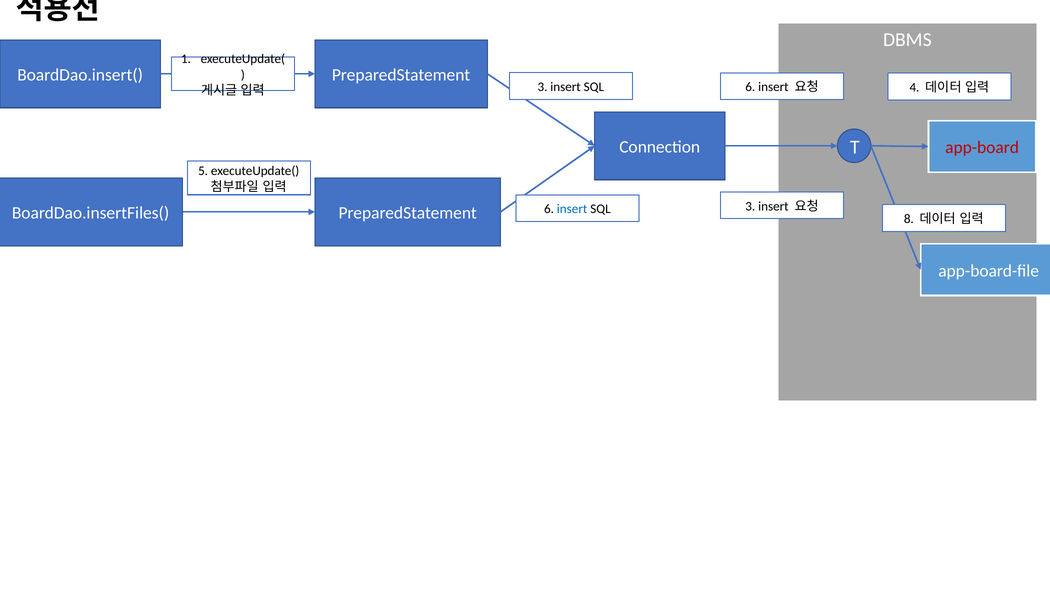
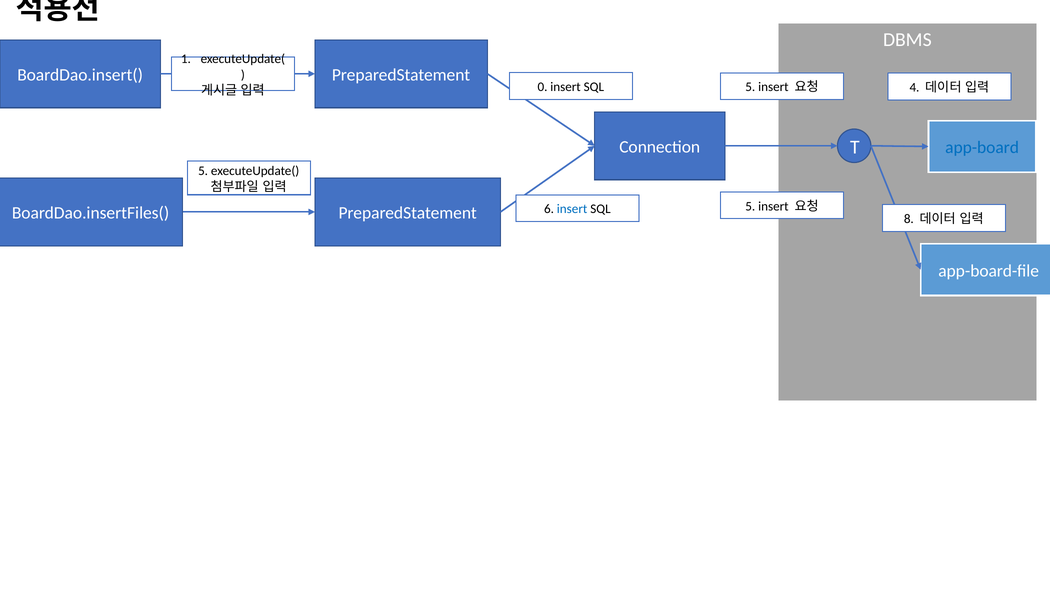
3 at (542, 87): 3 -> 0
6 at (750, 87): 6 -> 5
app-board colour: red -> blue
3 at (750, 206): 3 -> 5
